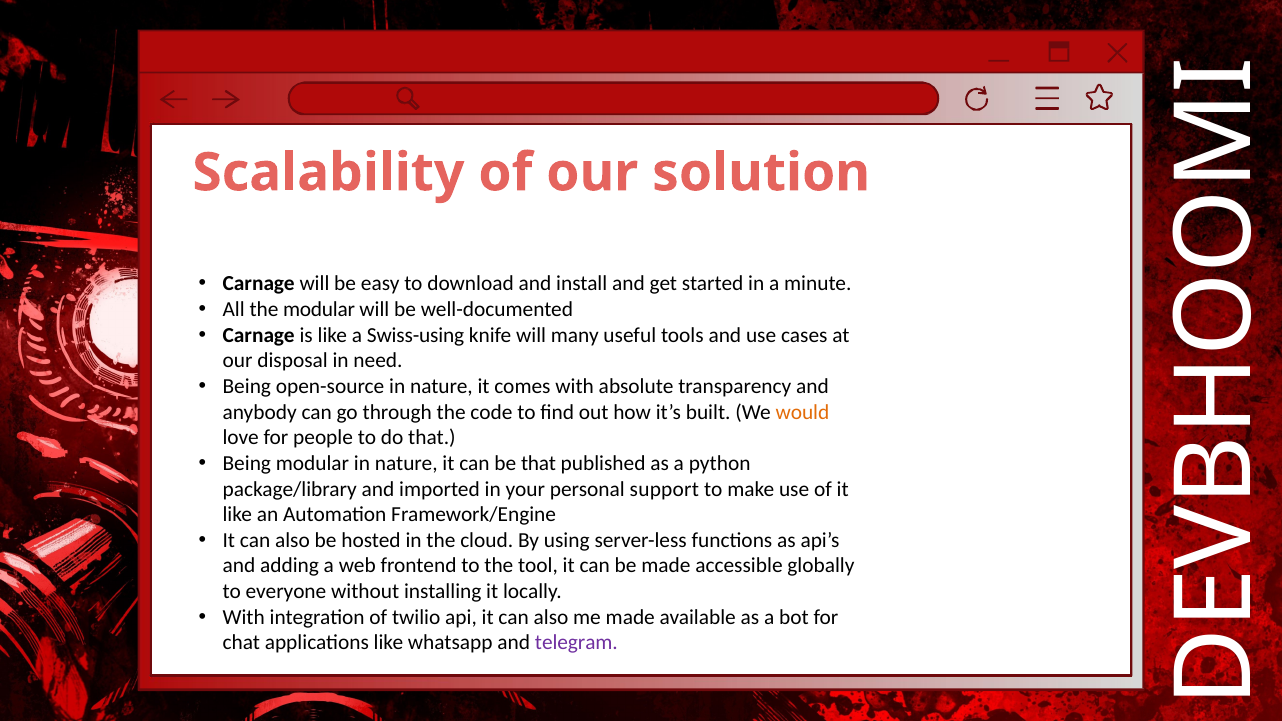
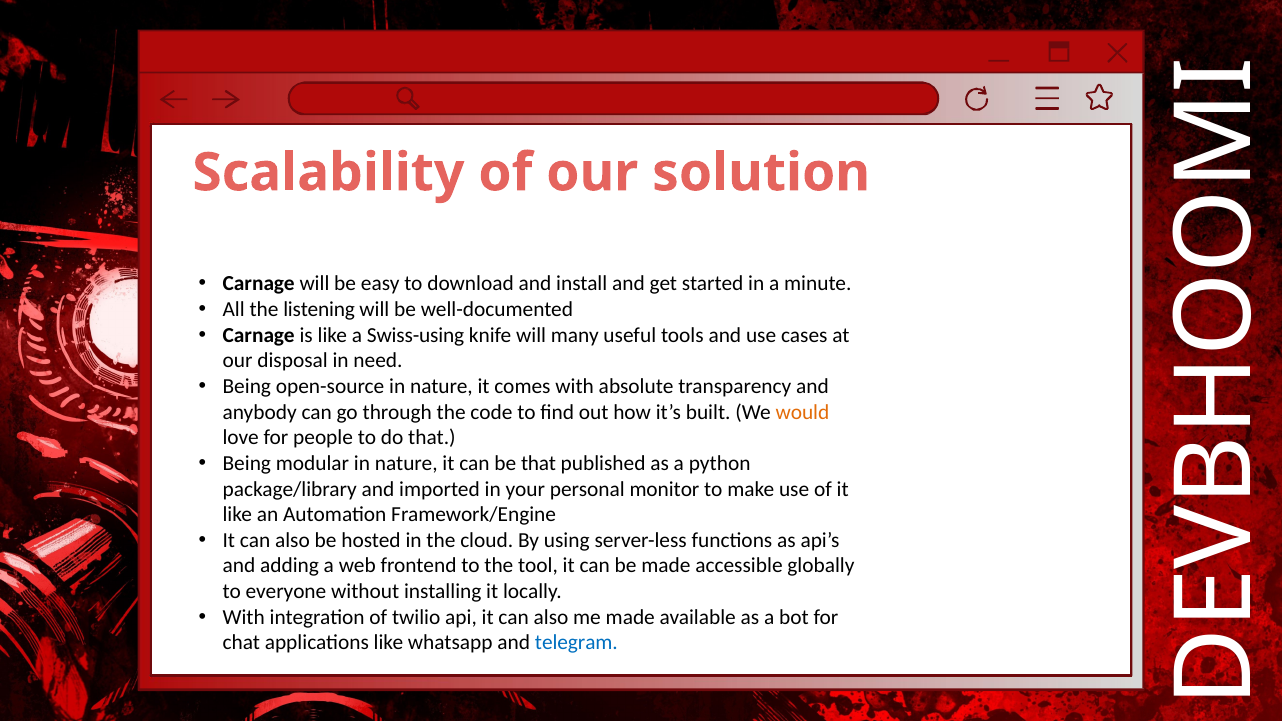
the modular: modular -> listening
support: support -> monitor
telegram colour: purple -> blue
